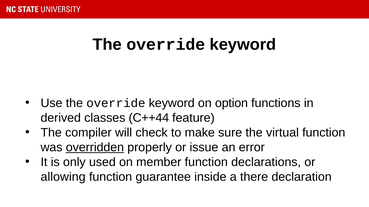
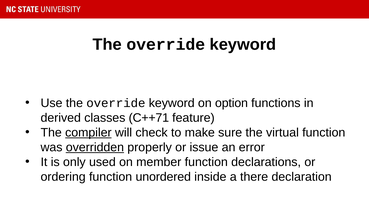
C++44: C++44 -> C++71
compiler underline: none -> present
allowing: allowing -> ordering
guarantee: guarantee -> unordered
